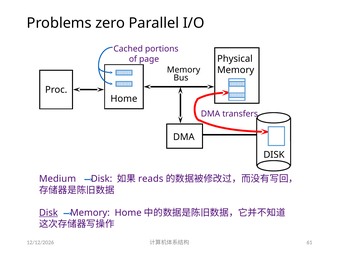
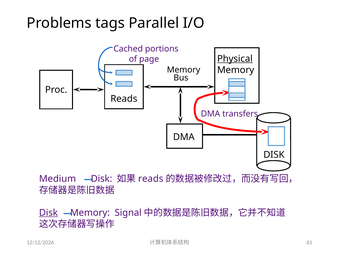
zero: zero -> tags
Physical underline: none -> present
Home at (124, 99): Home -> Reads
Memory Home: Home -> Signal
